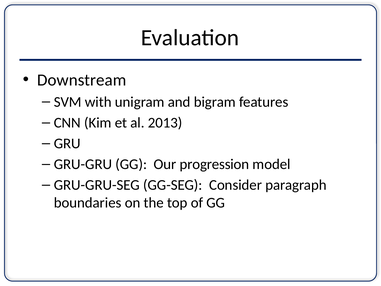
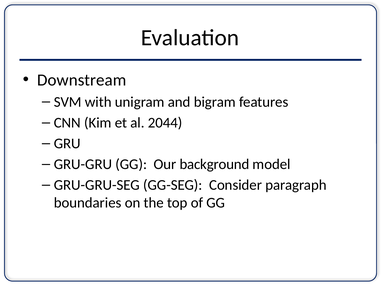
2013: 2013 -> 2044
progression: progression -> background
